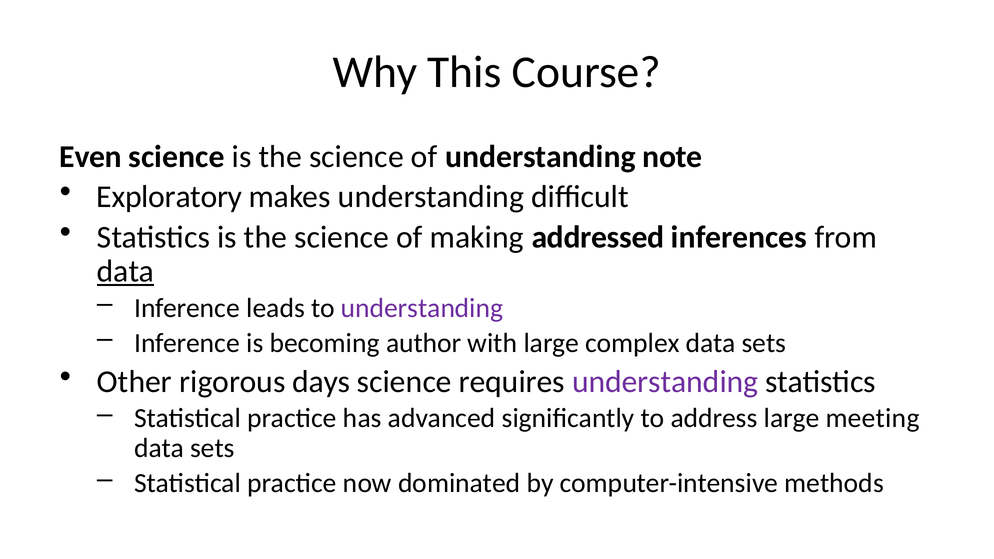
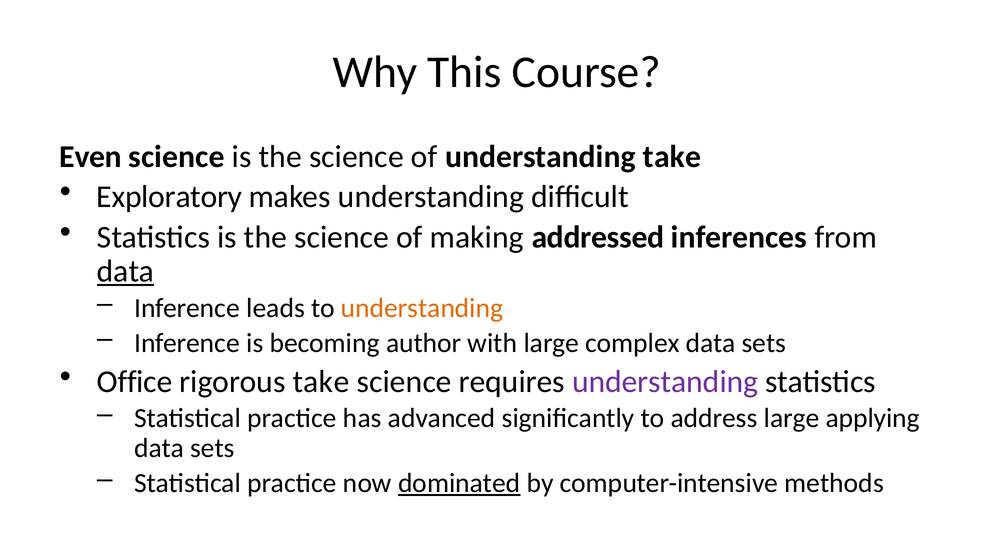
understanding note: note -> take
understanding at (422, 308) colour: purple -> orange
Other: Other -> Office
rigorous days: days -> take
meeting: meeting -> applying
dominated underline: none -> present
